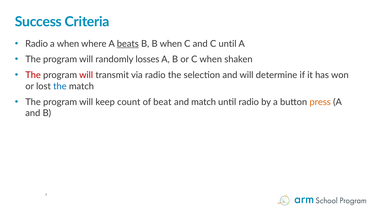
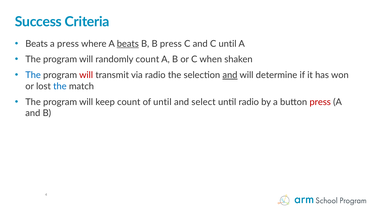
Radio at (37, 44): Radio -> Beats
a when: when -> press
B when: when -> press
randomly losses: losses -> count
The at (33, 75) colour: red -> blue
and at (230, 75) underline: none -> present
of beat: beat -> until
and match: match -> select
press at (320, 102) colour: orange -> red
